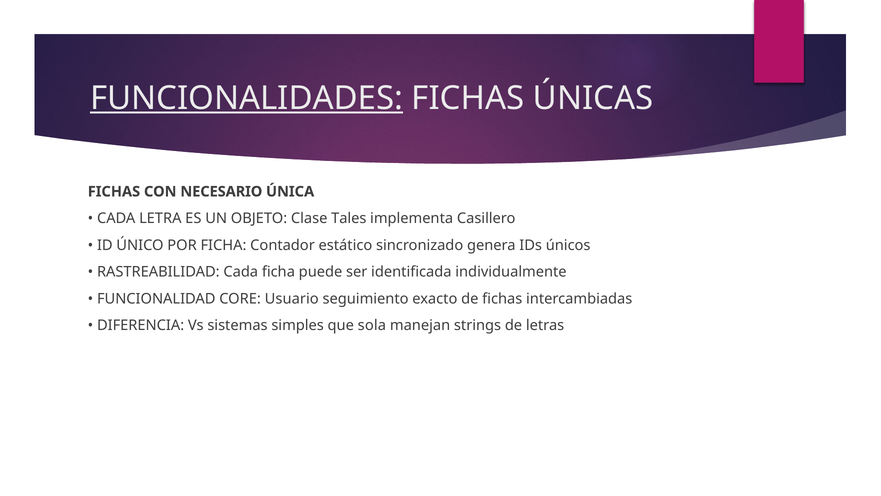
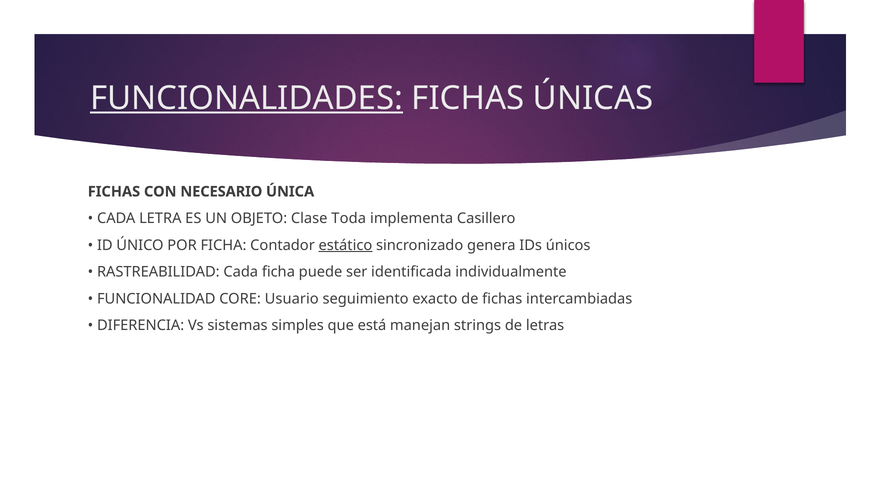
Tales: Tales -> Toda
estático underline: none -> present
sola: sola -> está
